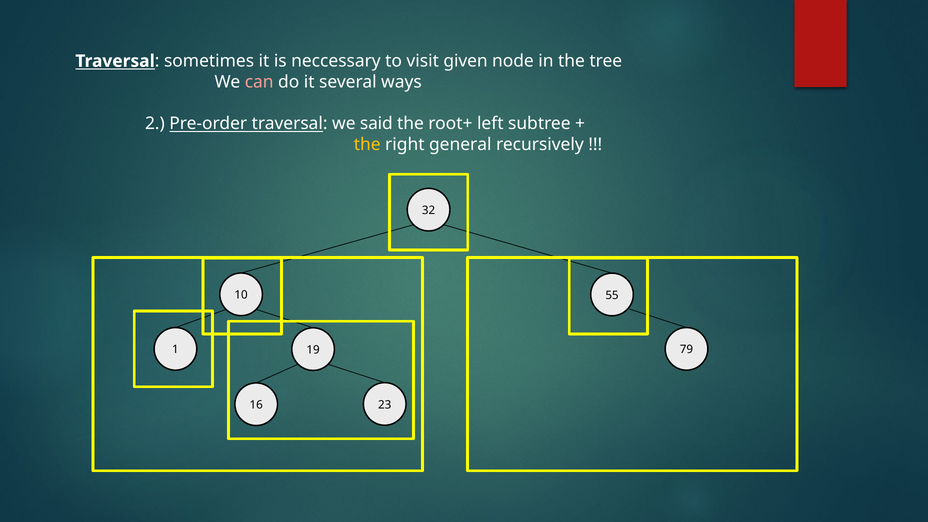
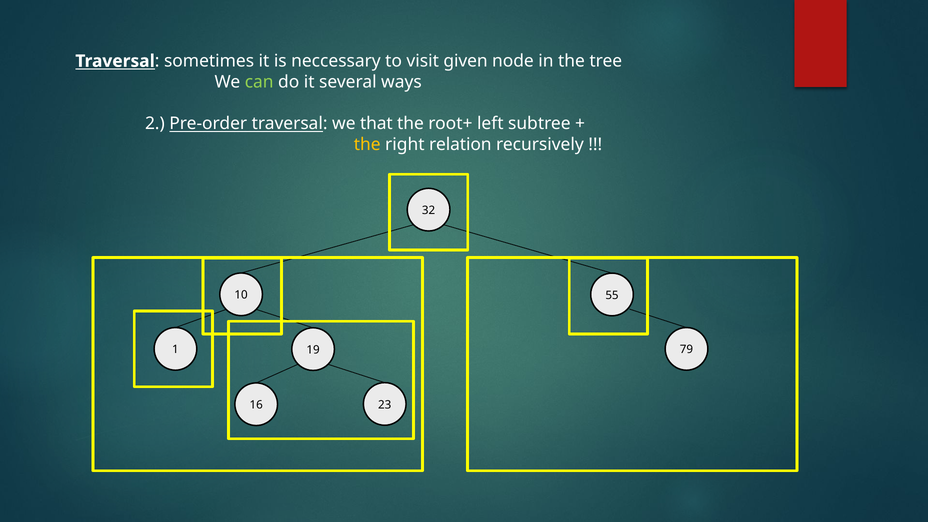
can colour: pink -> light green
said: said -> that
general: general -> relation
